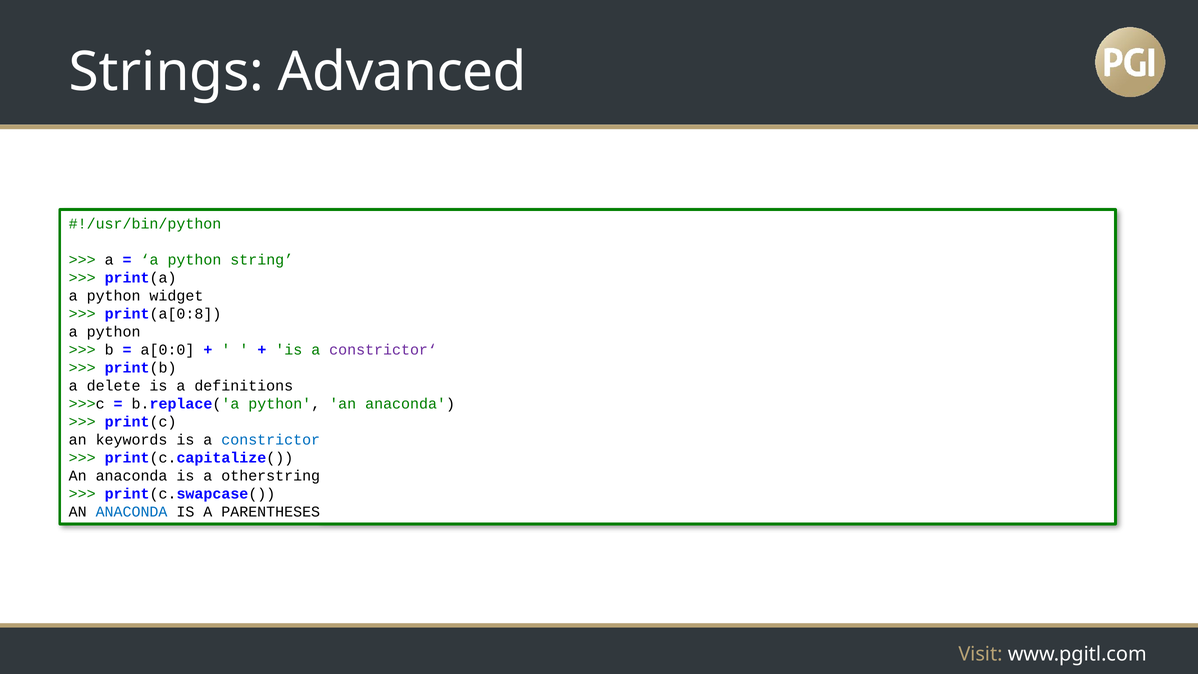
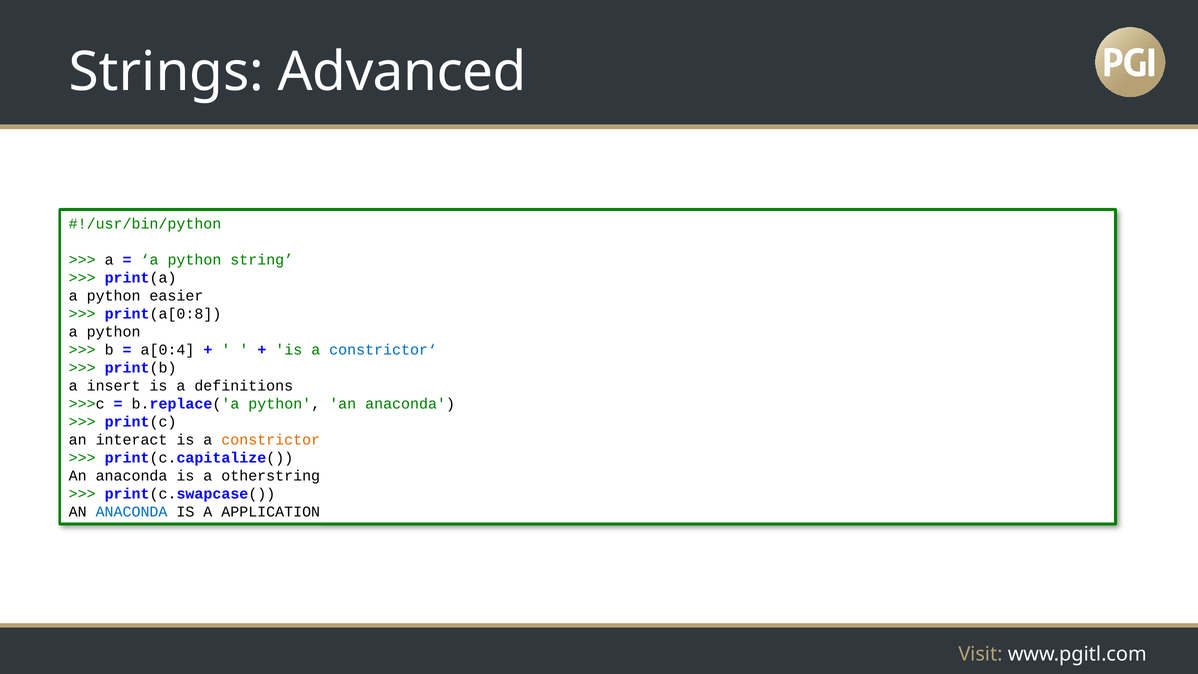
widget: widget -> easier
a[0:0: a[0:0 -> a[0:4
constrictor‘ colour: purple -> blue
delete: delete -> insert
keywords: keywords -> interact
constrictor colour: blue -> orange
PARENTHESES: PARENTHESES -> APPLICATION
